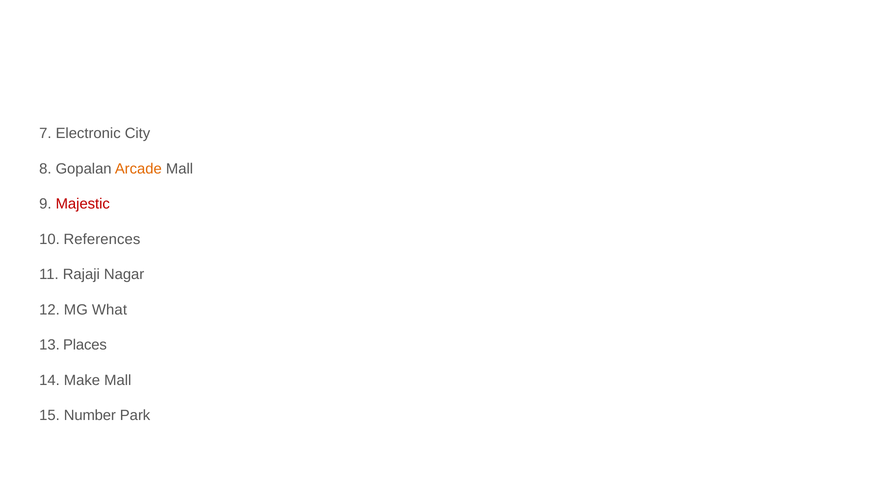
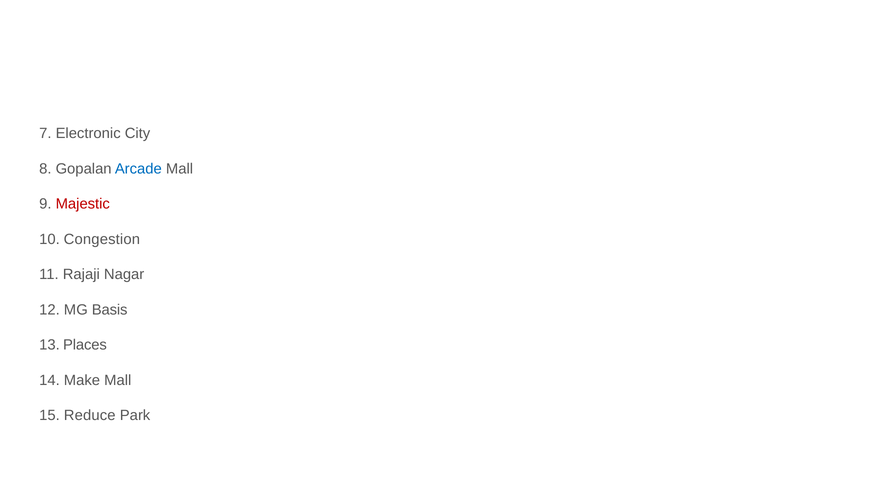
Arcade colour: orange -> blue
References: References -> Congestion
What: What -> Basis
Number: Number -> Reduce
